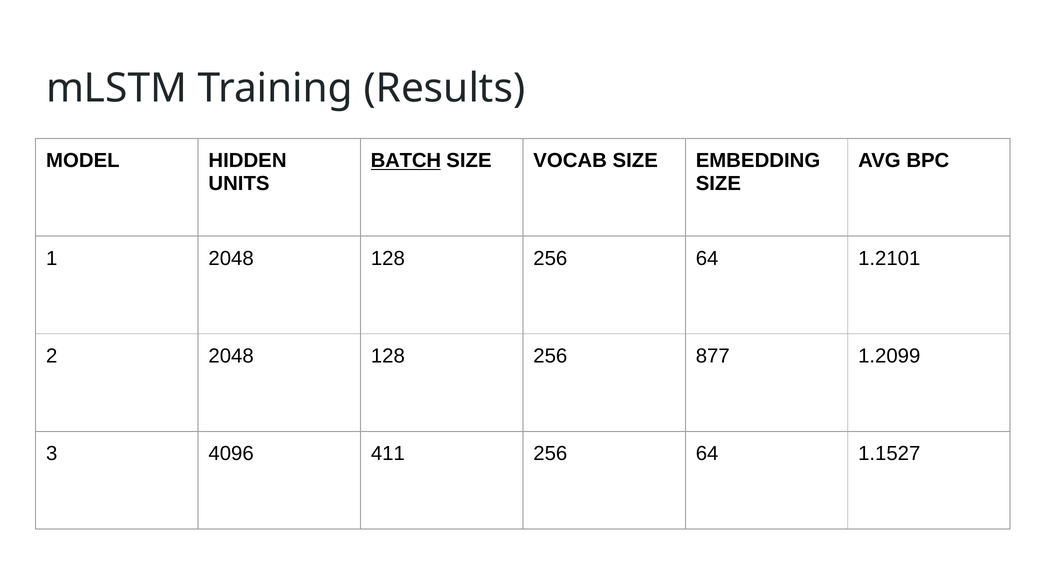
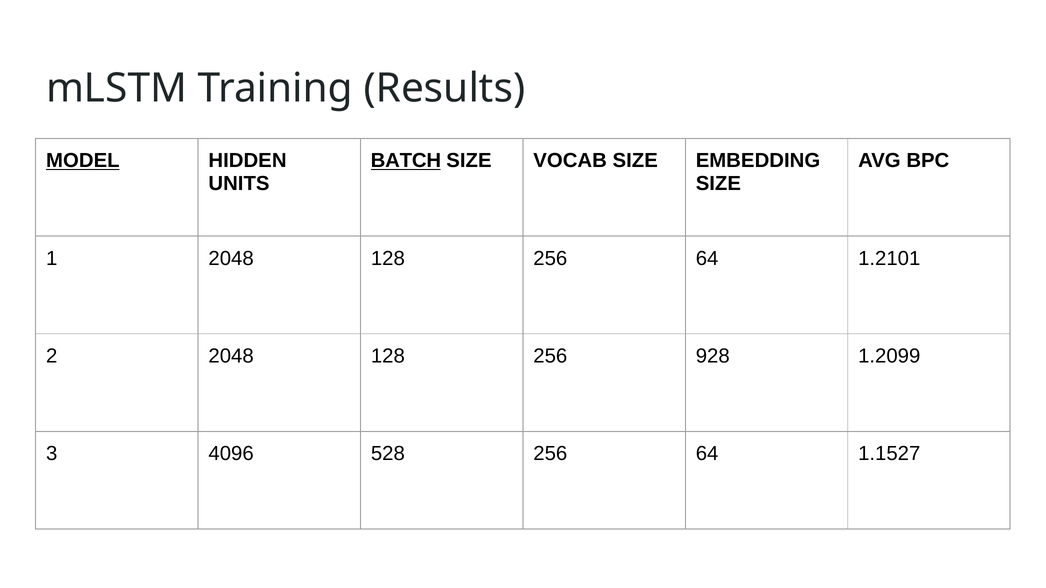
MODEL underline: none -> present
877: 877 -> 928
411: 411 -> 528
